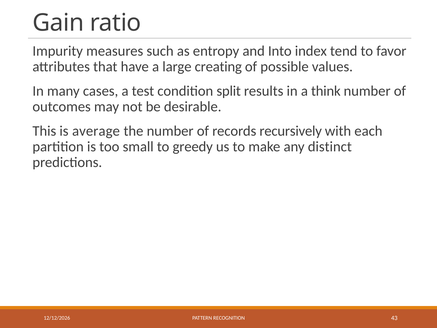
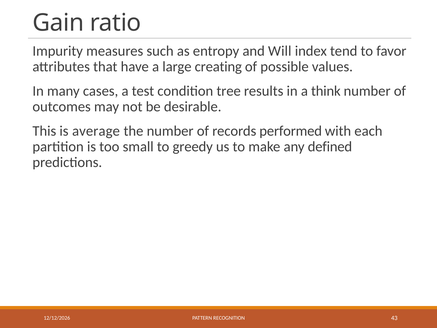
Into: Into -> Will
split: split -> tree
recursively: recursively -> performed
distinct: distinct -> defined
